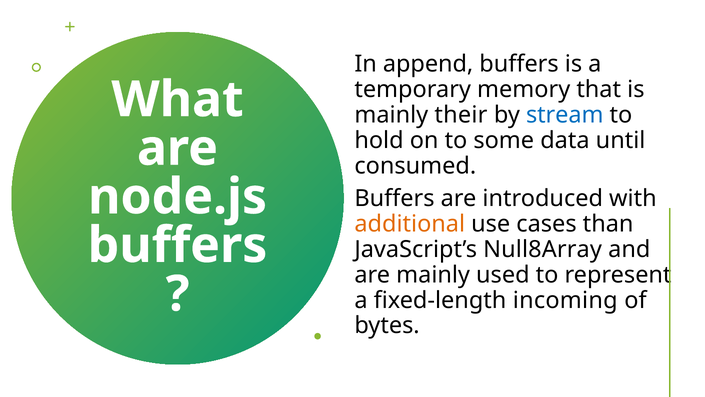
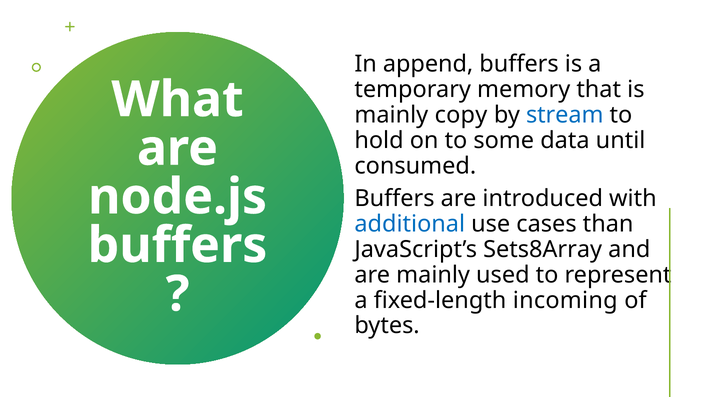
their: their -> copy
additional colour: orange -> blue
Null8Array: Null8Array -> Sets8Array
